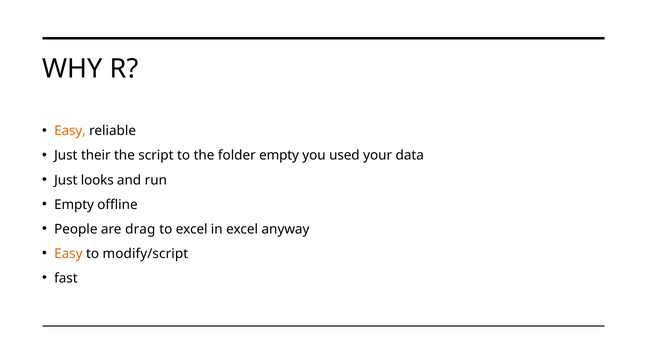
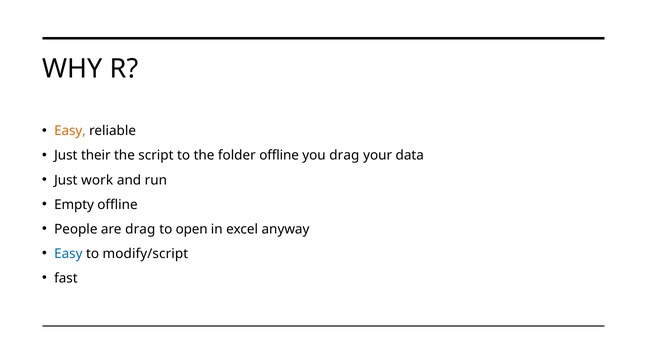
folder empty: empty -> offline
you used: used -> drag
looks: looks -> work
to excel: excel -> open
Easy at (68, 254) colour: orange -> blue
